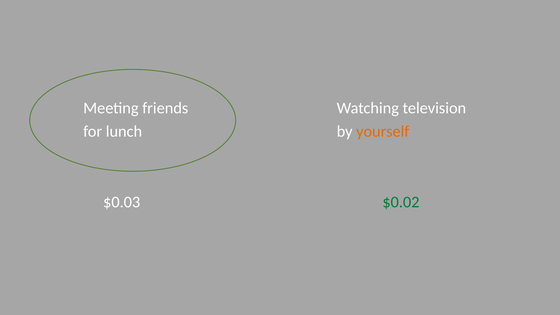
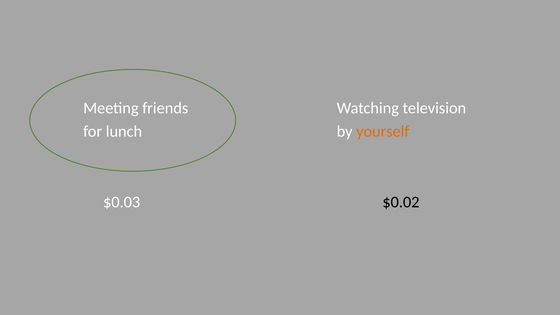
$0.02 colour: green -> black
